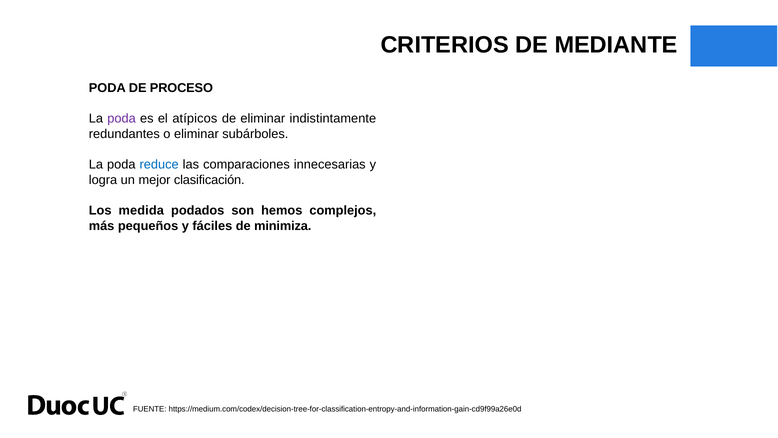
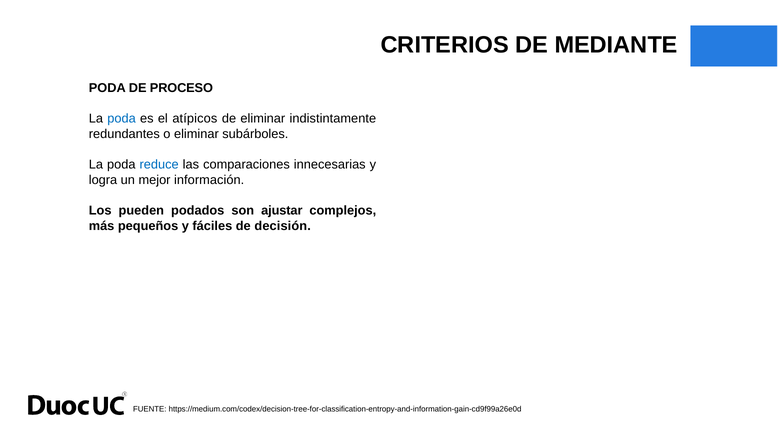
poda at (122, 119) colour: purple -> blue
clasificación: clasificación -> información
medida: medida -> pueden
hemos: hemos -> ajustar
minimiza: minimiza -> decisión
